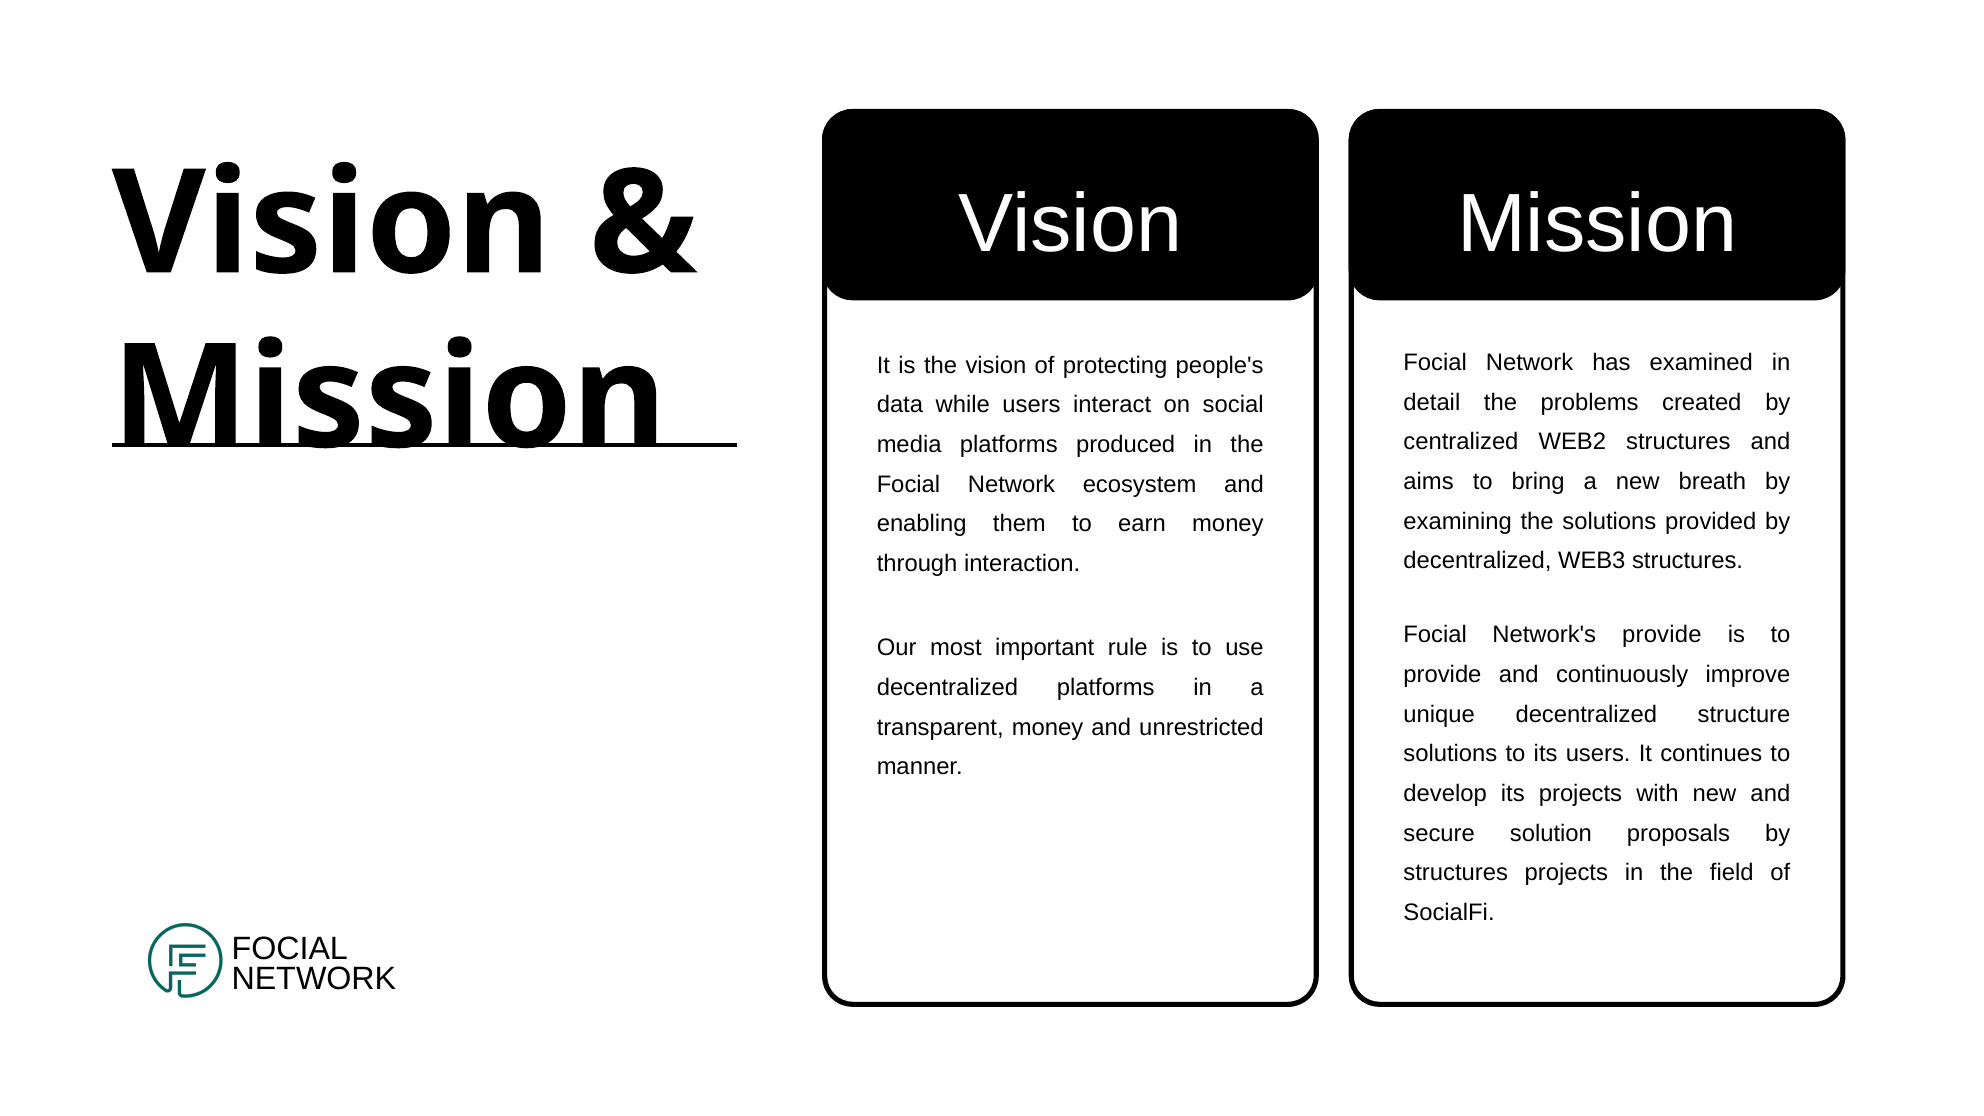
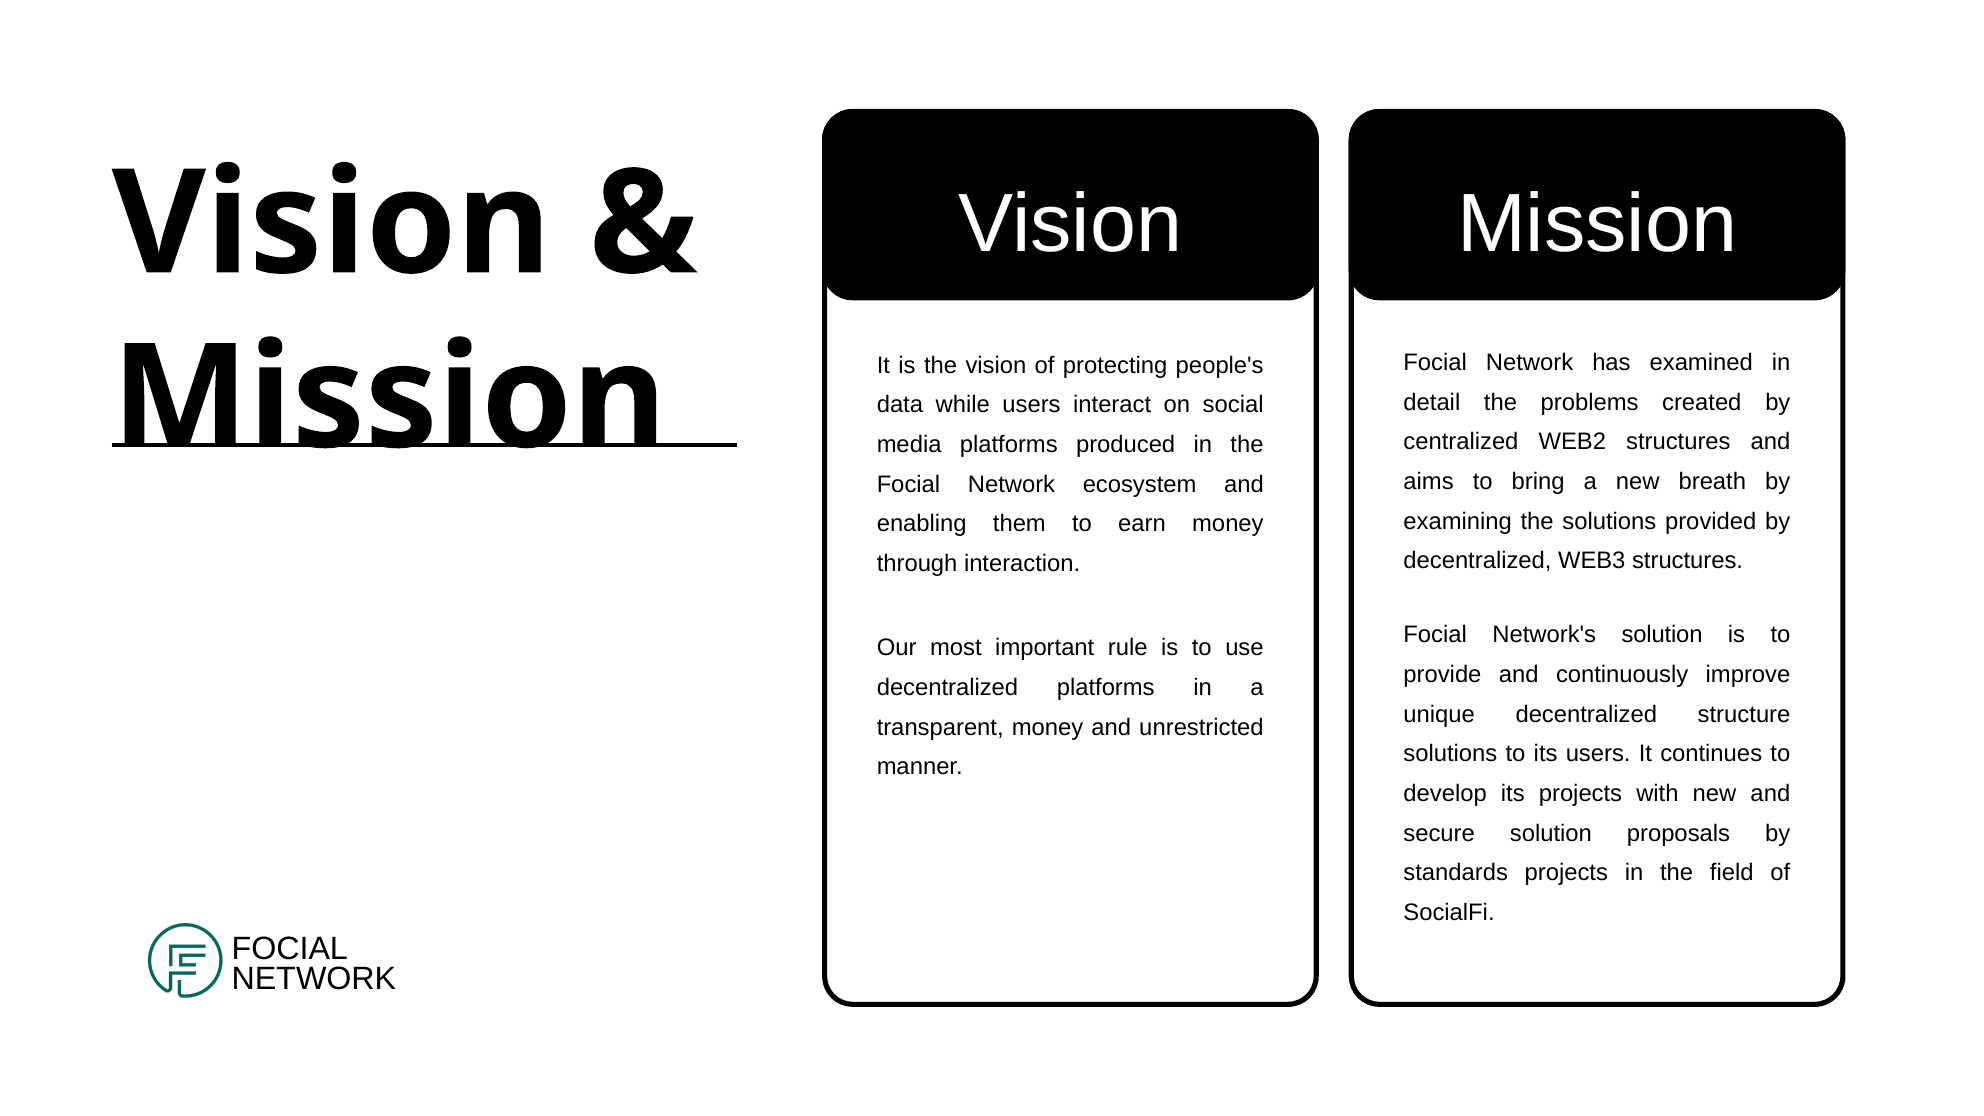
Network's provide: provide -> solution
structures at (1456, 873): structures -> standards
